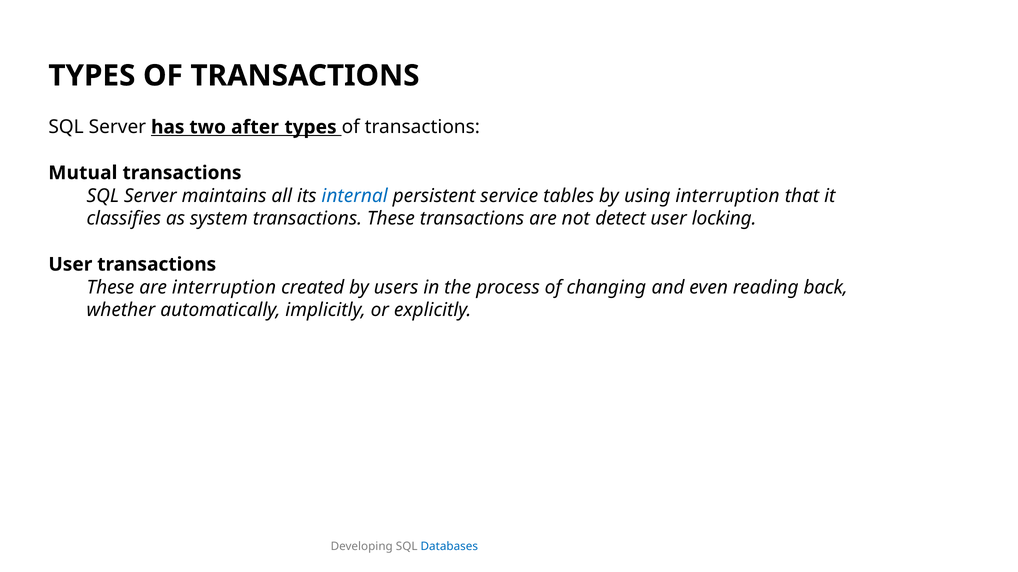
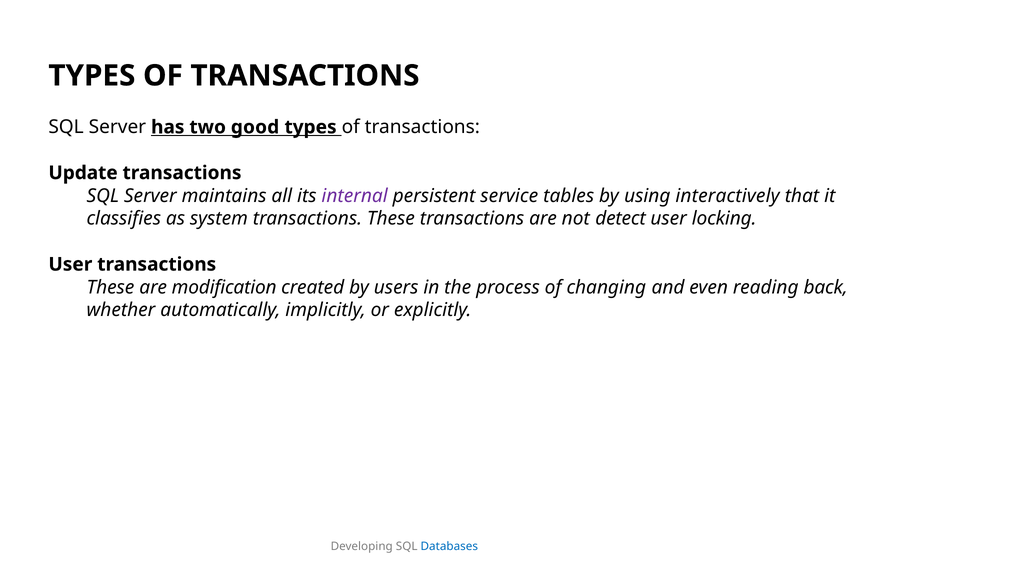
after: after -> good
Mutual: Mutual -> Update
internal colour: blue -> purple
using interruption: interruption -> interactively
are interruption: interruption -> modification
